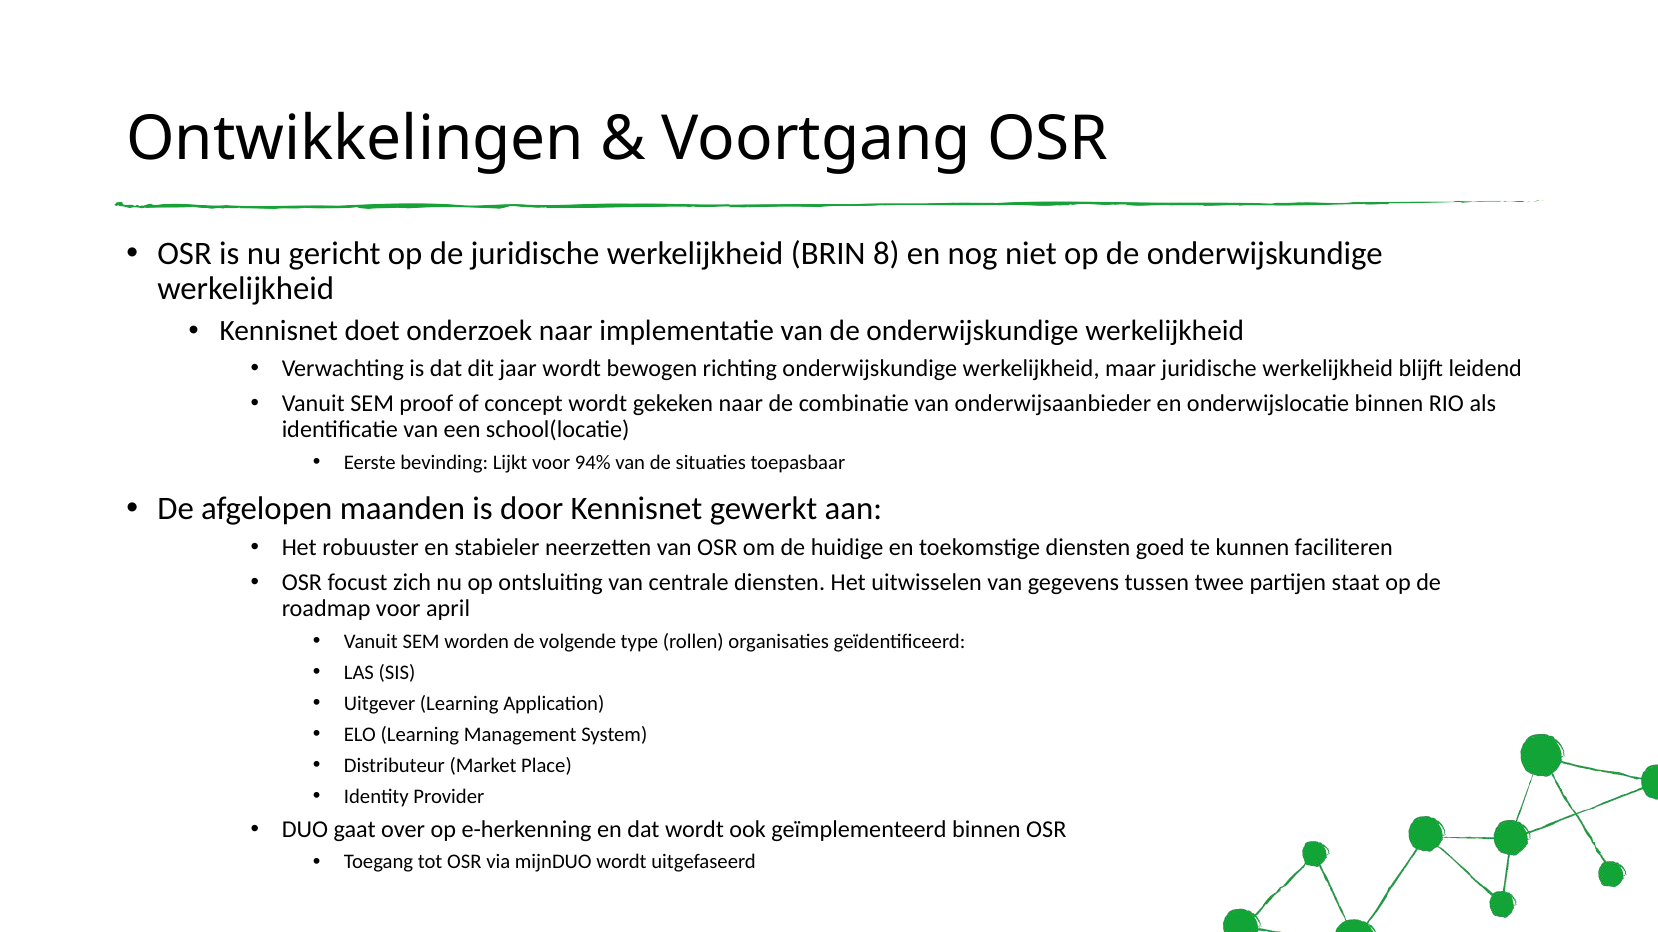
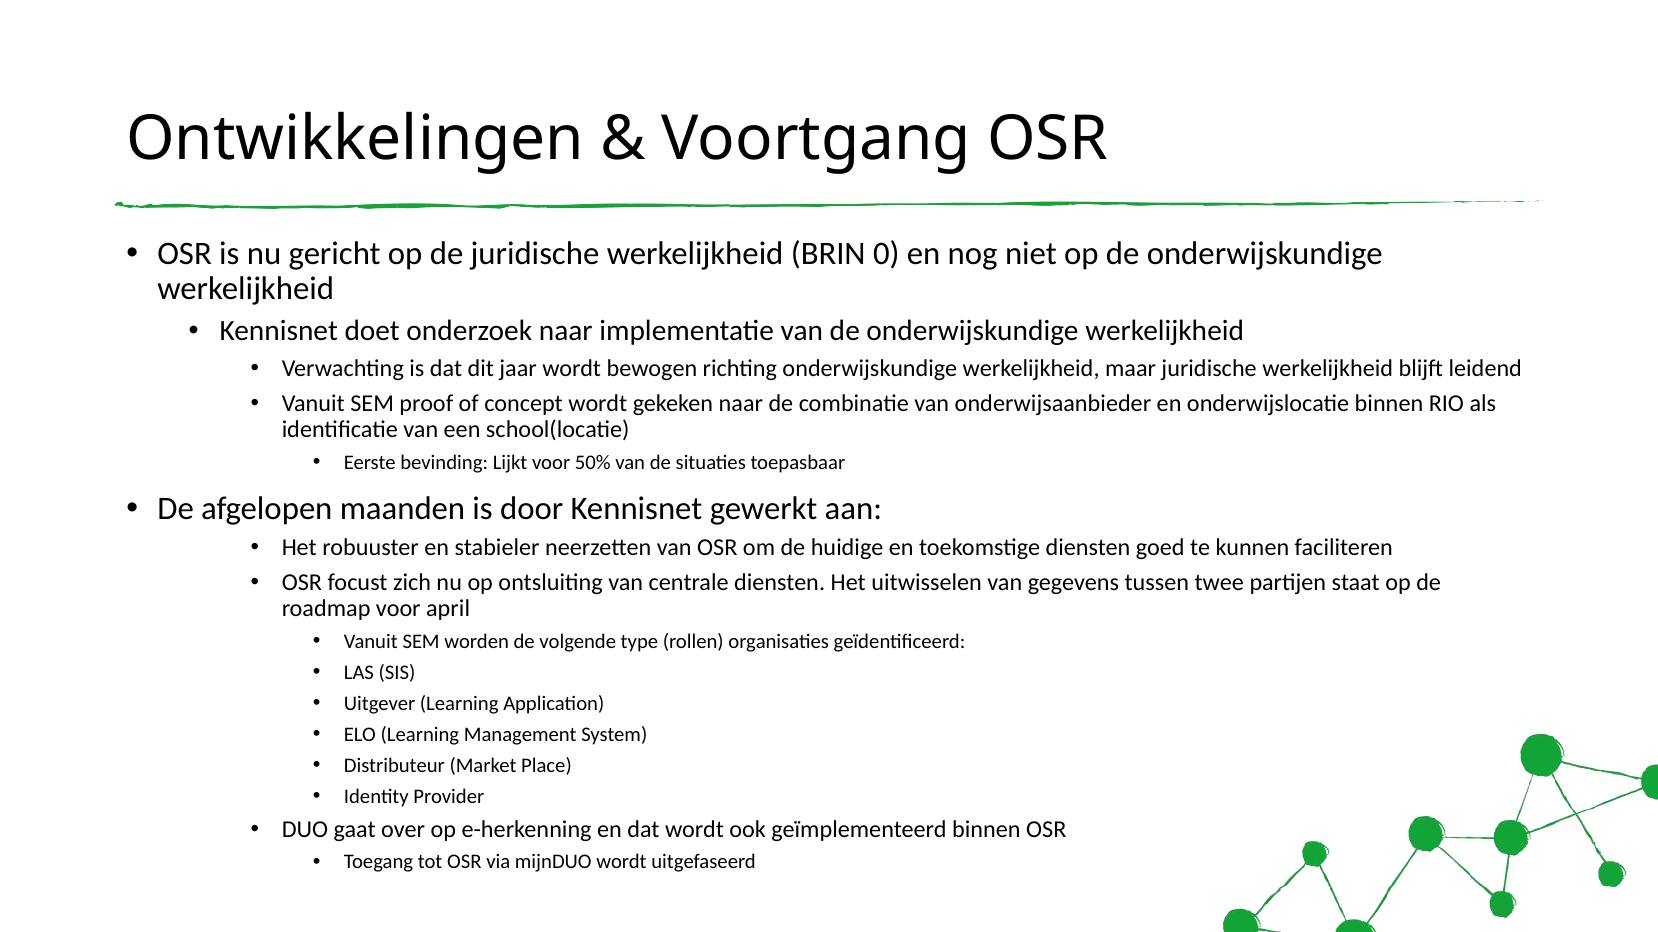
8: 8 -> 0
94%: 94% -> 50%
